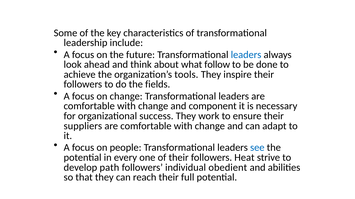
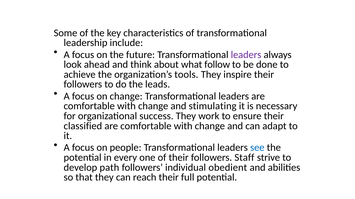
leaders at (246, 55) colour: blue -> purple
fields: fields -> leads
component: component -> stimulating
suppliers: suppliers -> classified
Heat: Heat -> Staff
